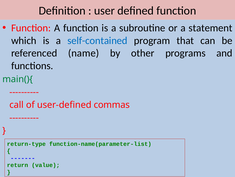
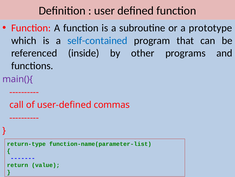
statement: statement -> prototype
name: name -> inside
main(){ colour: green -> purple
